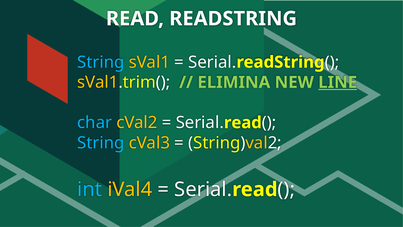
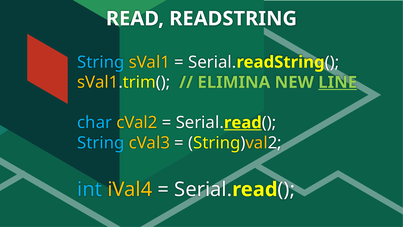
read at (243, 123) underline: none -> present
